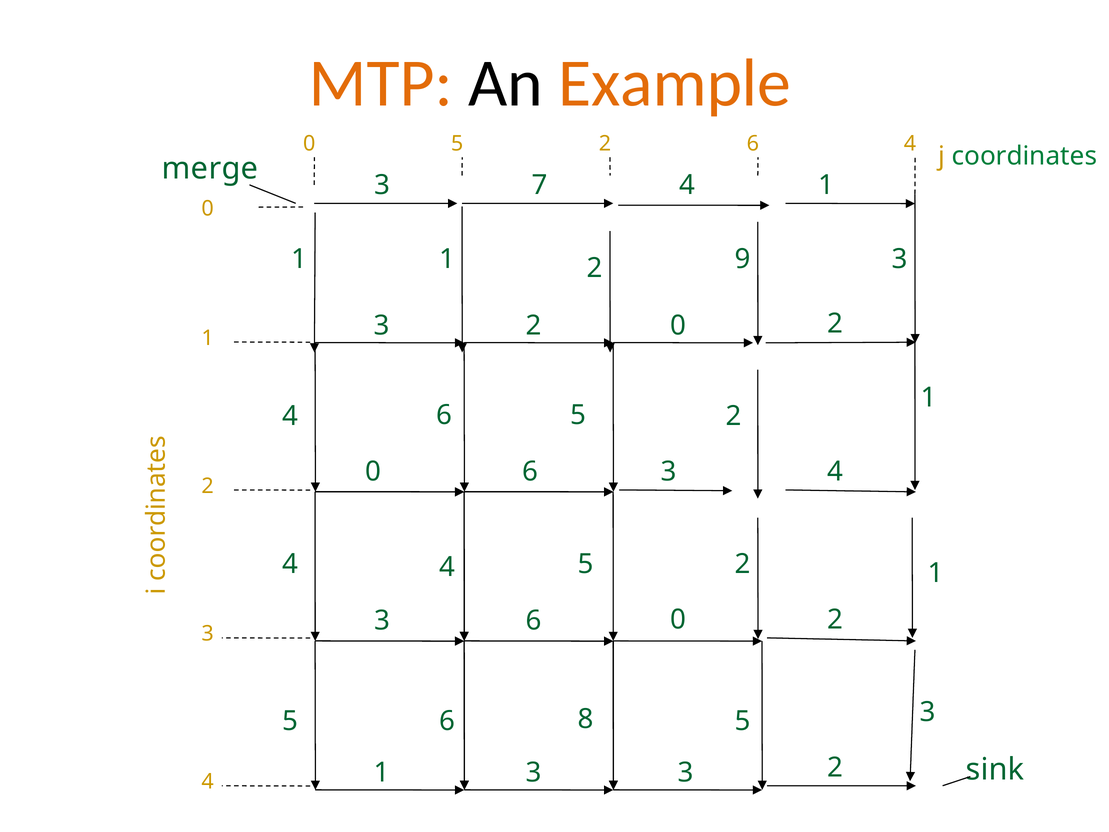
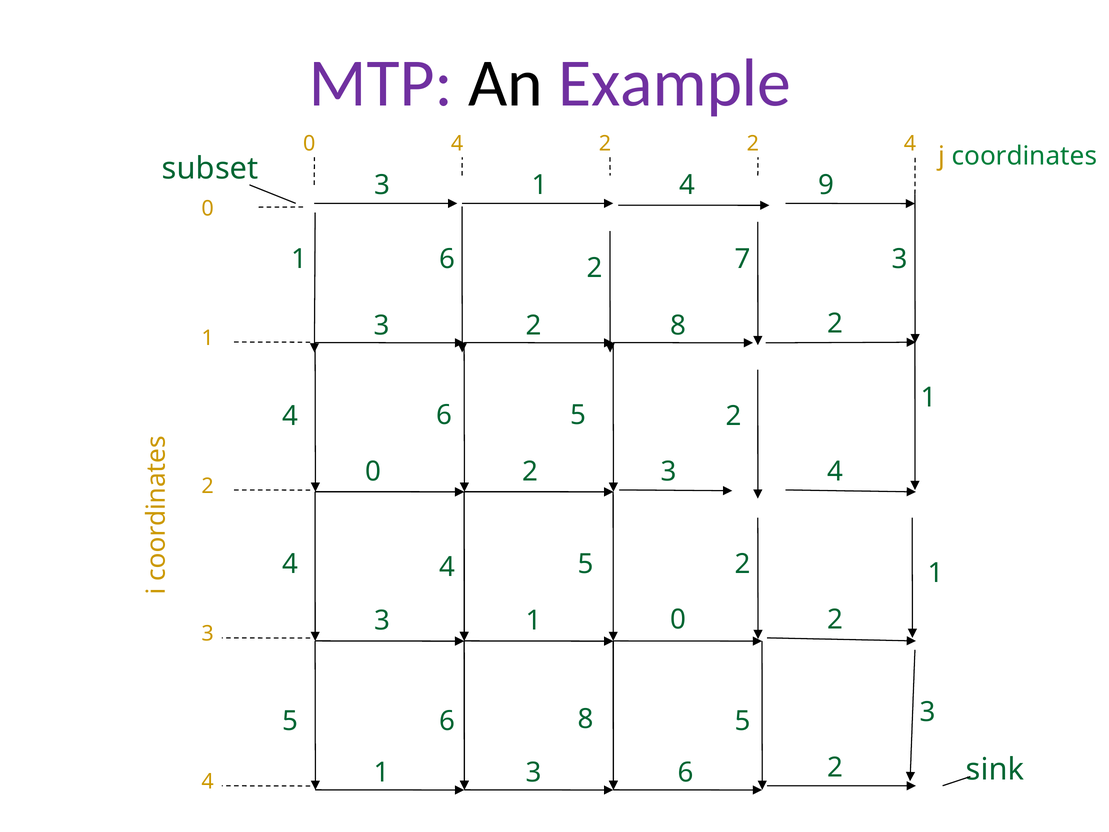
MTP colour: orange -> purple
Example colour: orange -> purple
0 5: 5 -> 4
6 at (753, 144): 6 -> 2
merge: merge -> subset
7 at (539, 185): 7 -> 1
4 1: 1 -> 9
1 at (447, 259): 1 -> 6
9: 9 -> 7
2 0: 0 -> 8
0 6: 6 -> 2
6 at (533, 620): 6 -> 1
1 3 3: 3 -> 6
